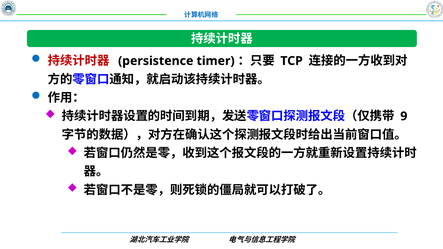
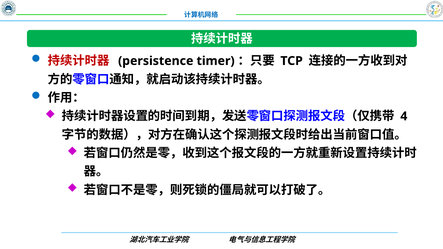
9: 9 -> 4
